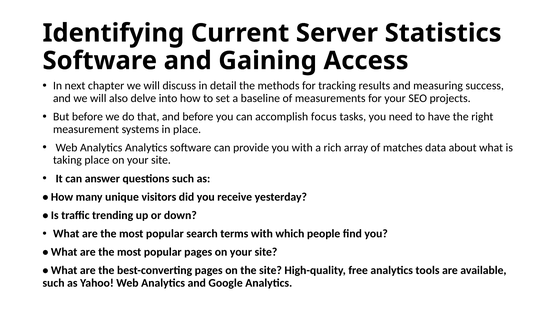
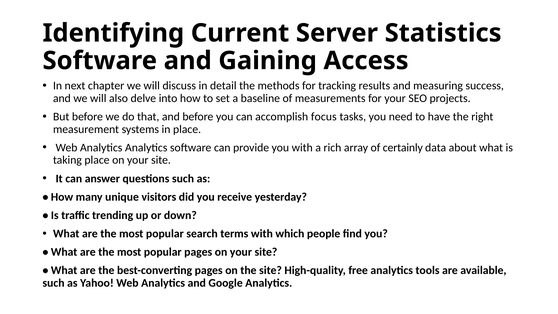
matches: matches -> certainly
